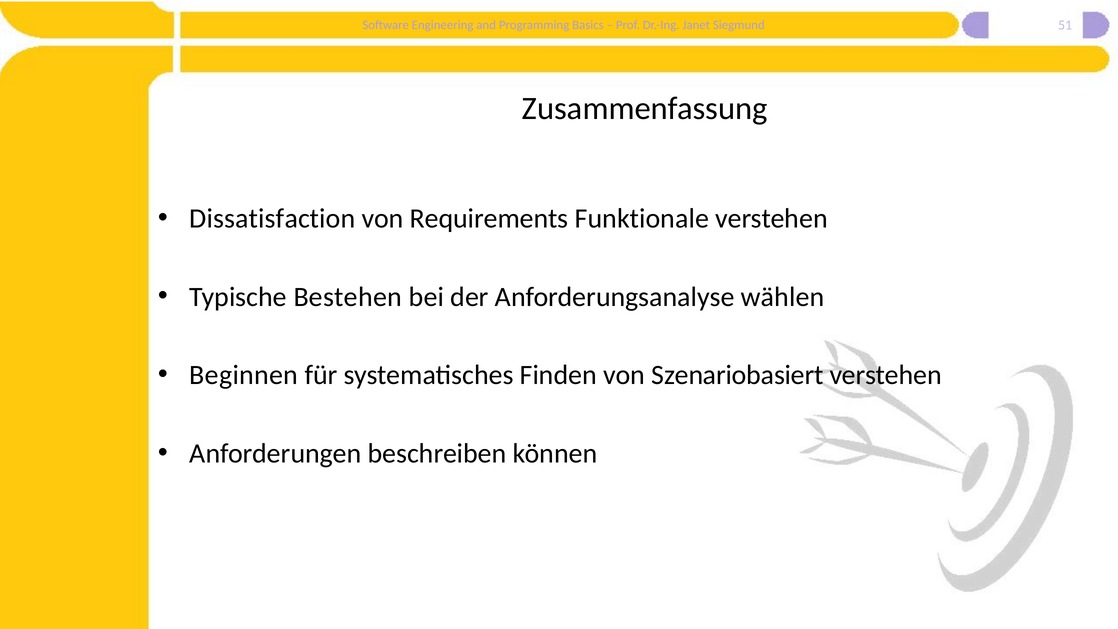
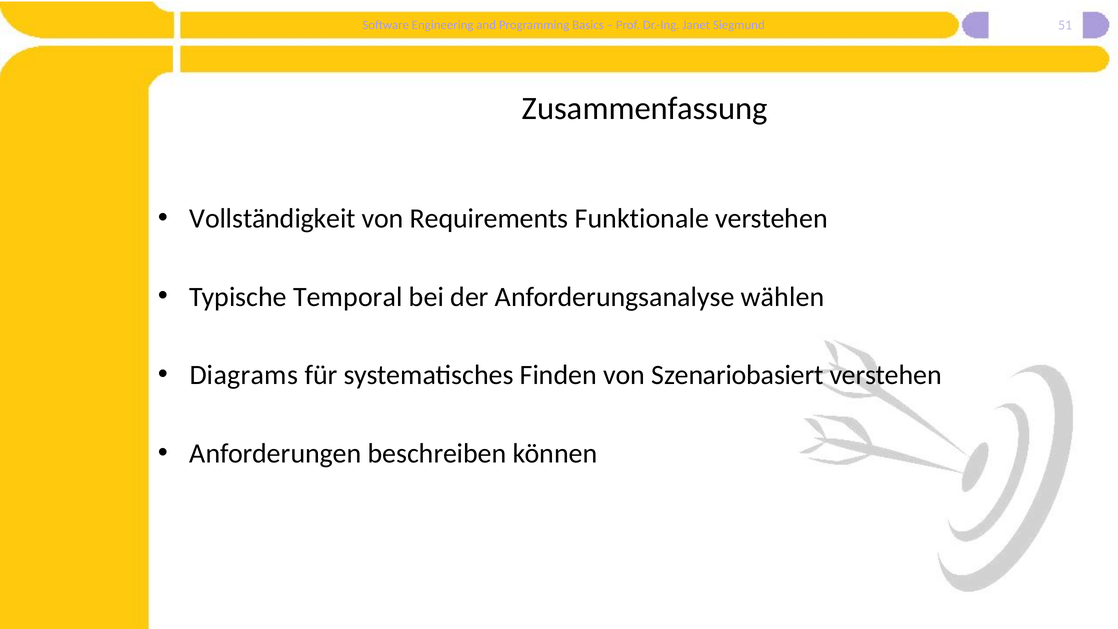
Dissatisfaction: Dissatisfaction -> Vollständigkeit
Bestehen: Bestehen -> Temporal
Beginnen: Beginnen -> Diagrams
